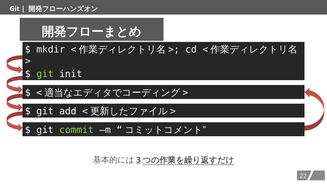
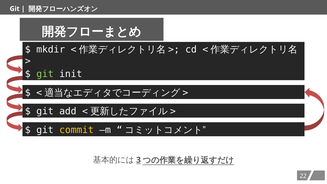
commit colour: light green -> yellow
